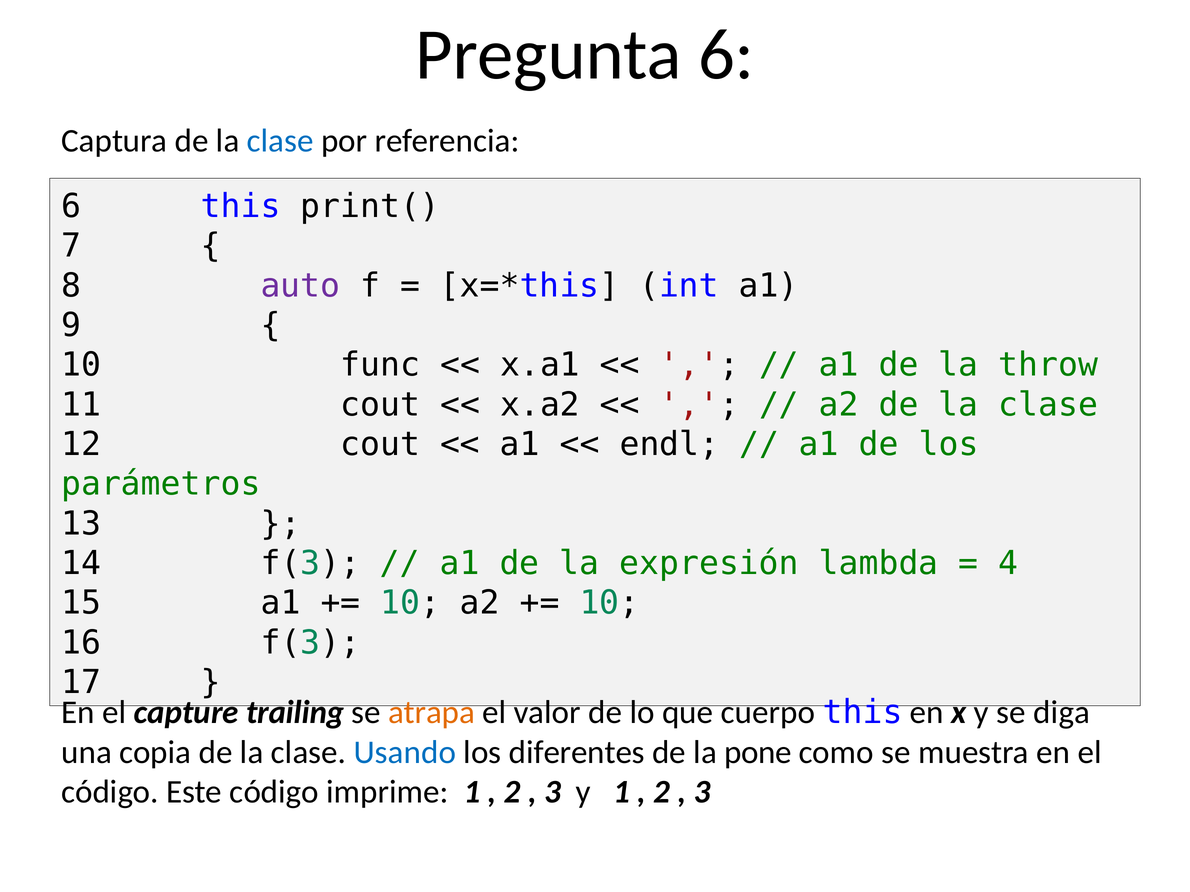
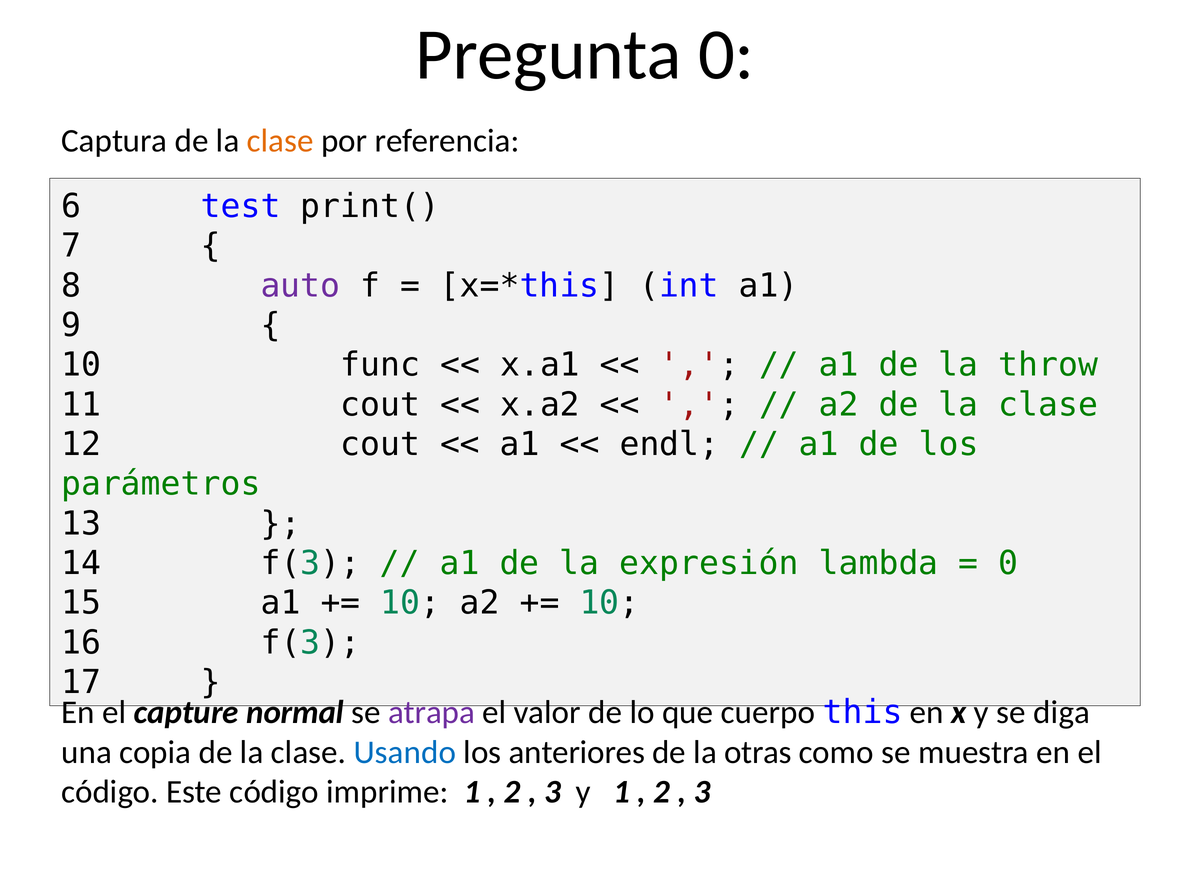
Pregunta 6: 6 -> 0
clase at (280, 141) colour: blue -> orange
6 this: this -> test
4 at (1008, 564): 4 -> 0
trailing: trailing -> normal
atrapa colour: orange -> purple
diferentes: diferentes -> anteriores
pone: pone -> otras
